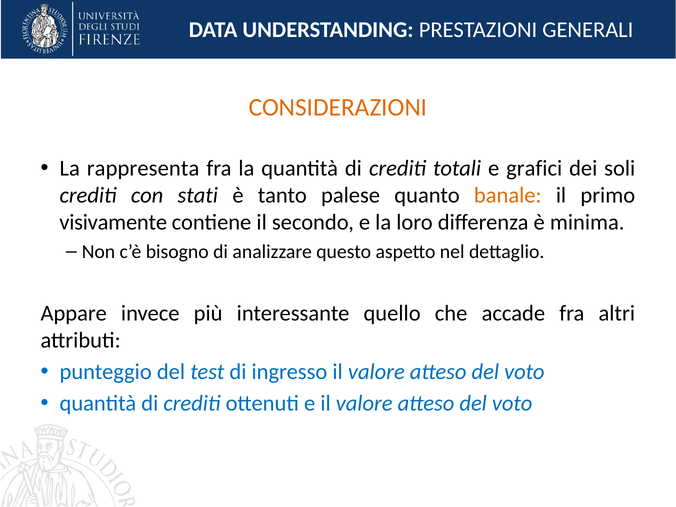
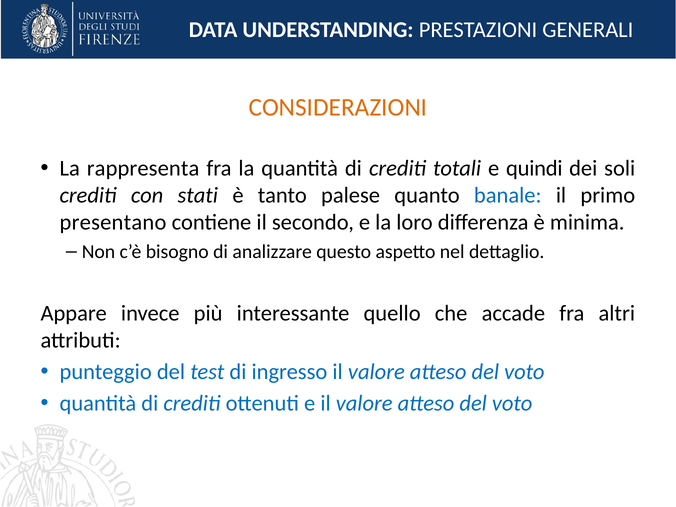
grafici: grafici -> quindi
banale colour: orange -> blue
visivamente: visivamente -> presentano
